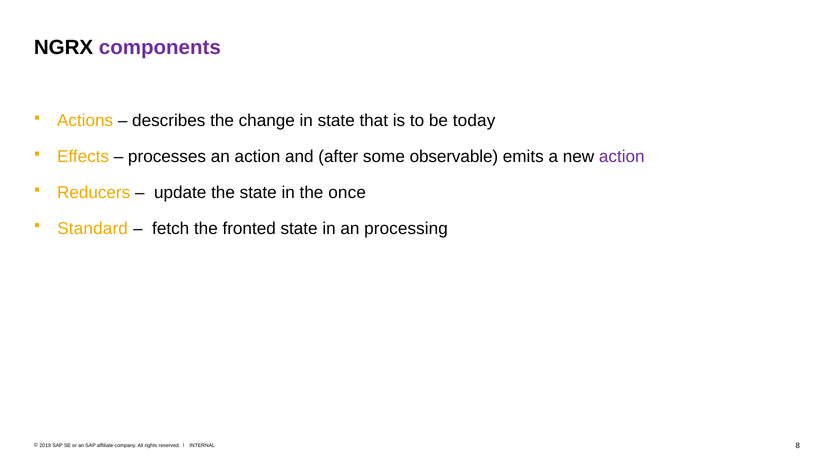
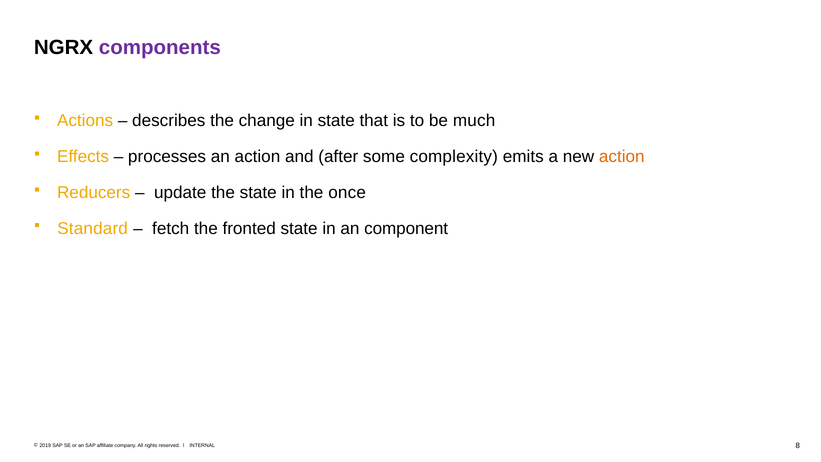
today: today -> much
observable: observable -> complexity
action at (622, 156) colour: purple -> orange
processing: processing -> component
